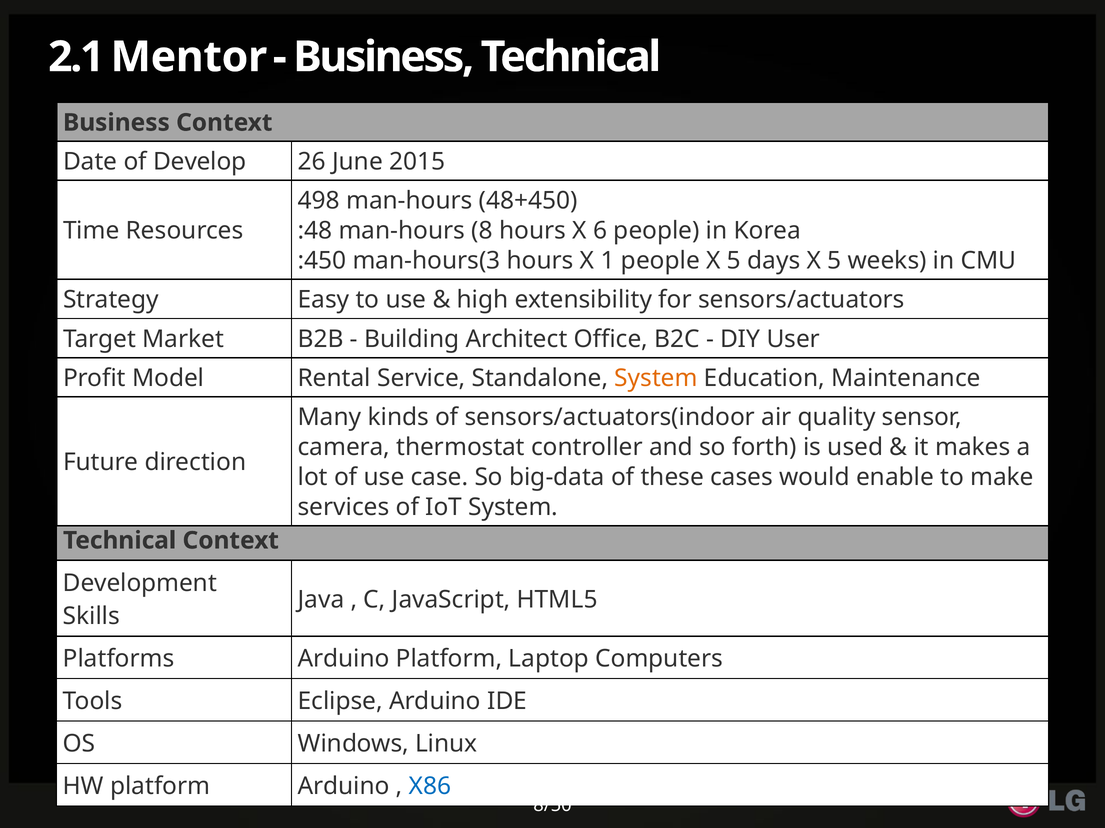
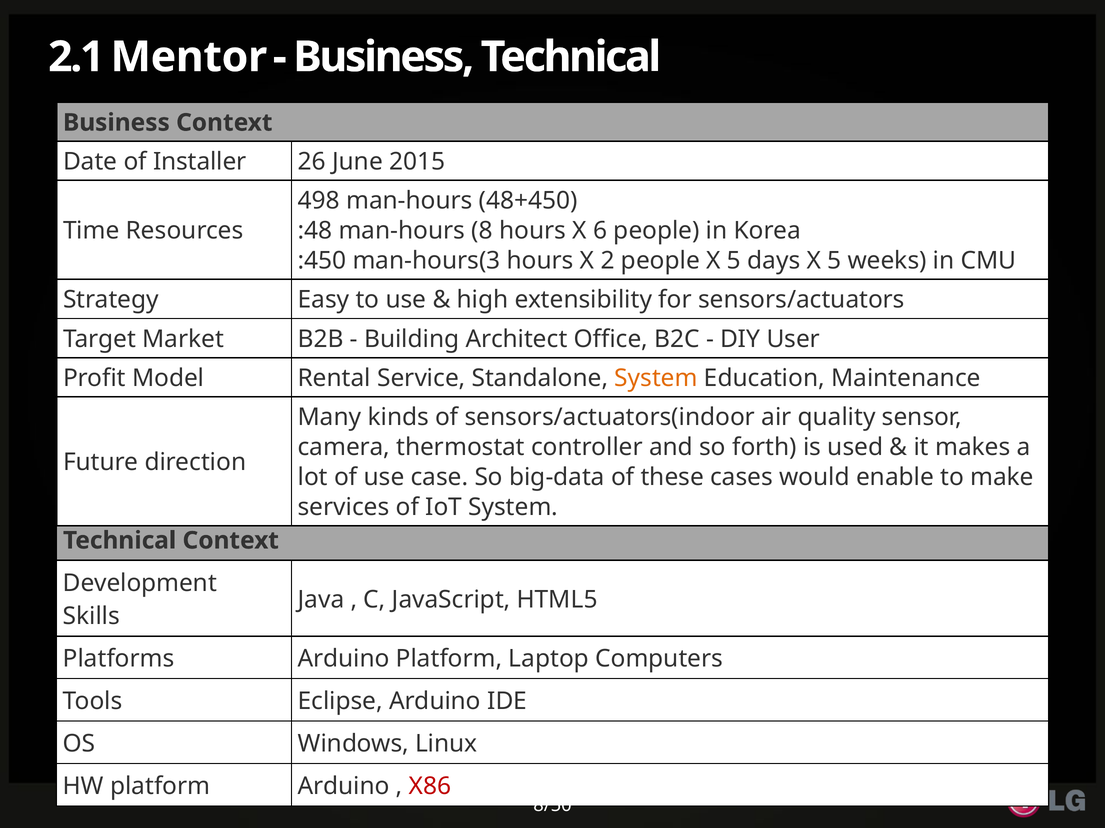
Develop: Develop -> Installer
1: 1 -> 2
X86 colour: blue -> red
